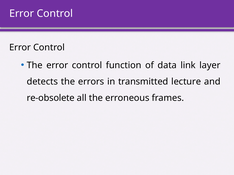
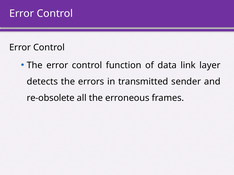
lecture: lecture -> sender
